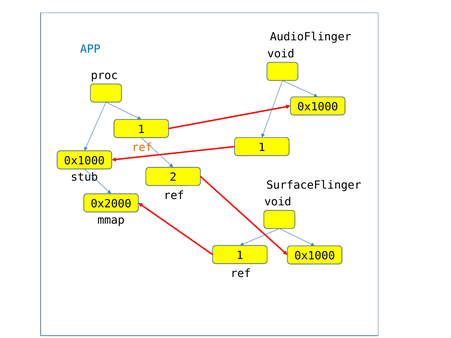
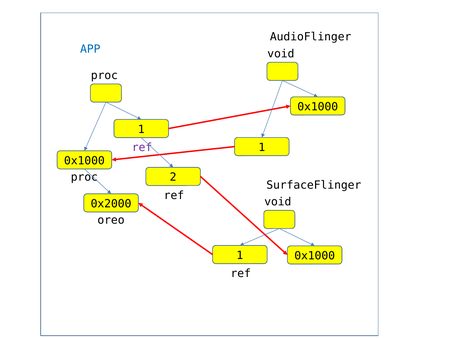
ref at (142, 147) colour: orange -> purple
stub at (84, 177): stub -> proc
mmap: mmap -> oreo
